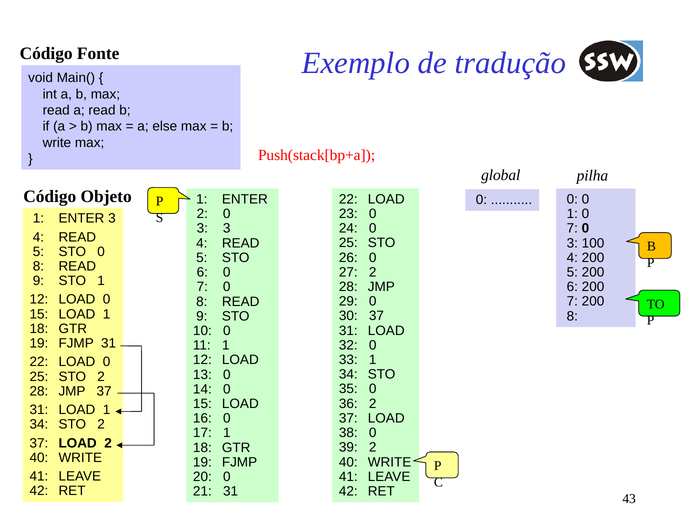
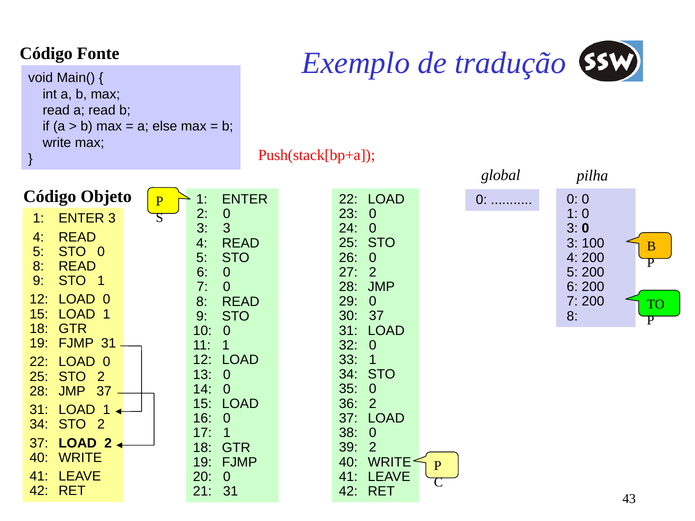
7 at (572, 229): 7 -> 3
